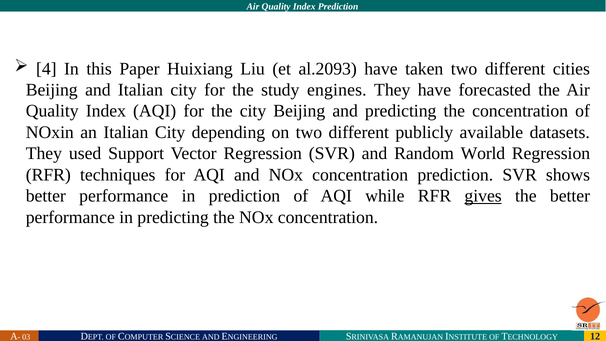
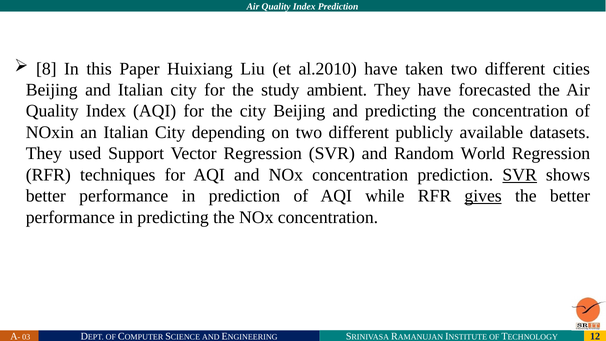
4: 4 -> 8
al.2093: al.2093 -> al.2010
engines: engines -> ambient
SVR at (520, 175) underline: none -> present
